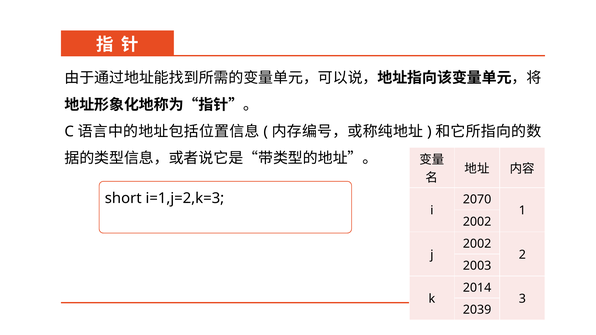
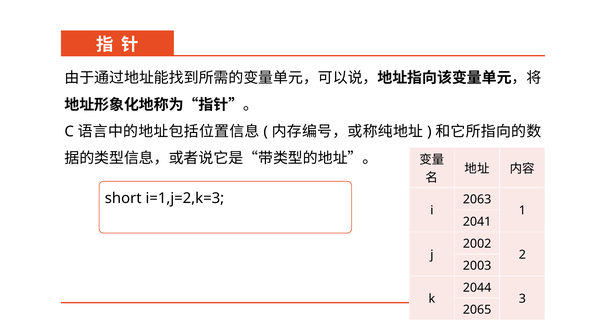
2070: 2070 -> 2063
2002 at (477, 222): 2002 -> 2041
2014: 2014 -> 2044
2039: 2039 -> 2065
